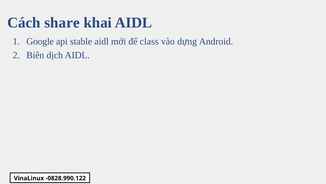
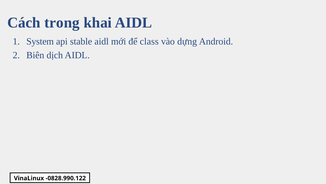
share: share -> trong
Google: Google -> System
